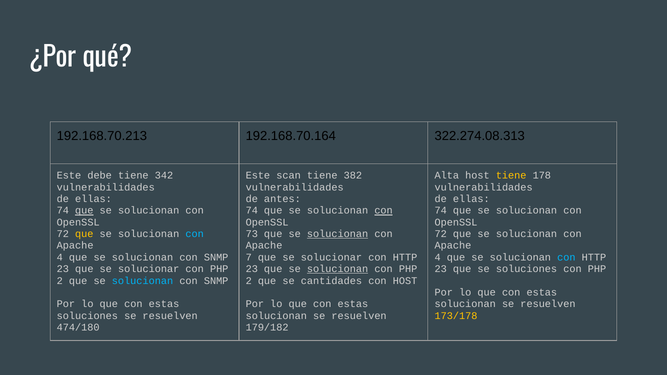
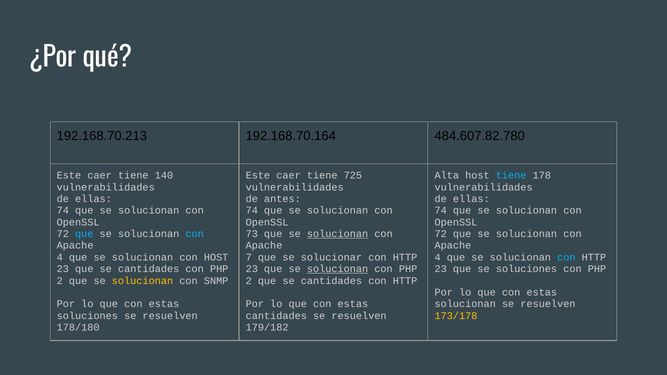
322.274.08.313: 322.274.08.313 -> 484.607.82.780
debe at (100, 176): debe -> caer
342: 342 -> 140
scan at (289, 176): scan -> caer
382: 382 -> 725
tiene at (511, 176) colour: yellow -> light blue
que at (84, 211) underline: present -> none
con at (384, 211) underline: present -> none
que at (84, 234) colour: yellow -> light blue
SNMP at (216, 257): SNMP -> HOST
23 que se solucionar: solucionar -> cantidades
solucionan at (142, 281) colour: light blue -> yellow
HOST at (405, 281): HOST -> HTTP
solucionan at (276, 316): solucionan -> cantidades
474/180: 474/180 -> 178/180
